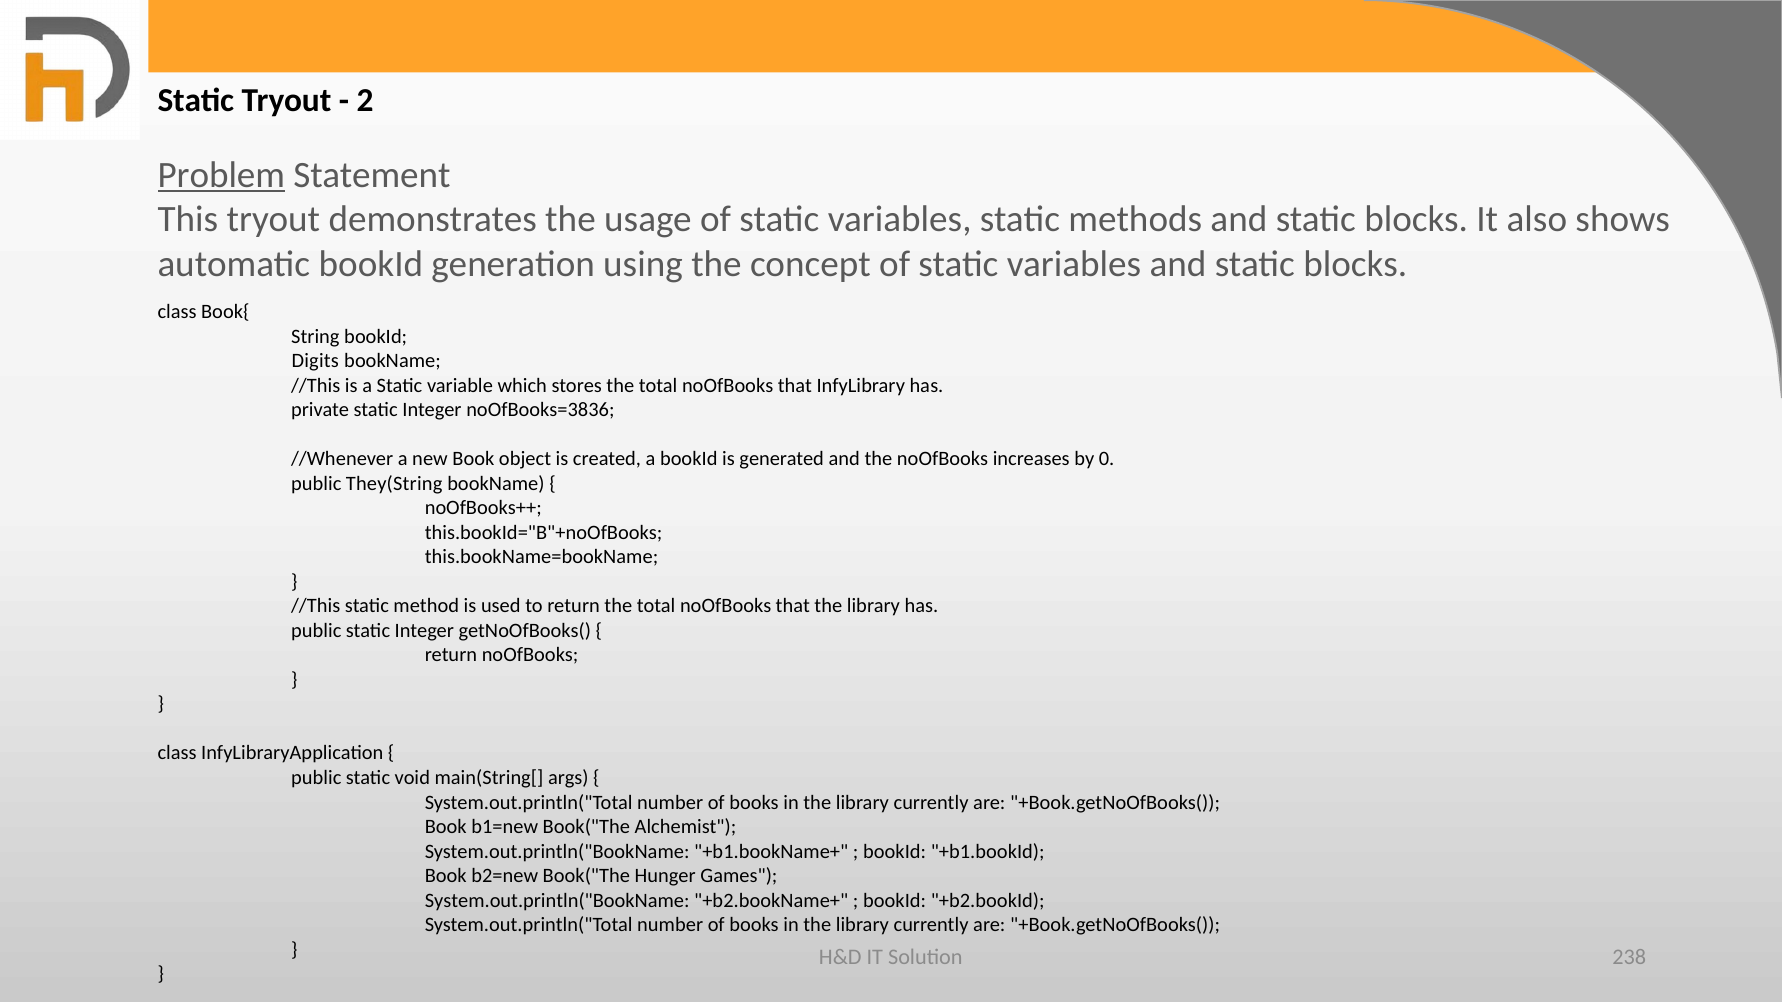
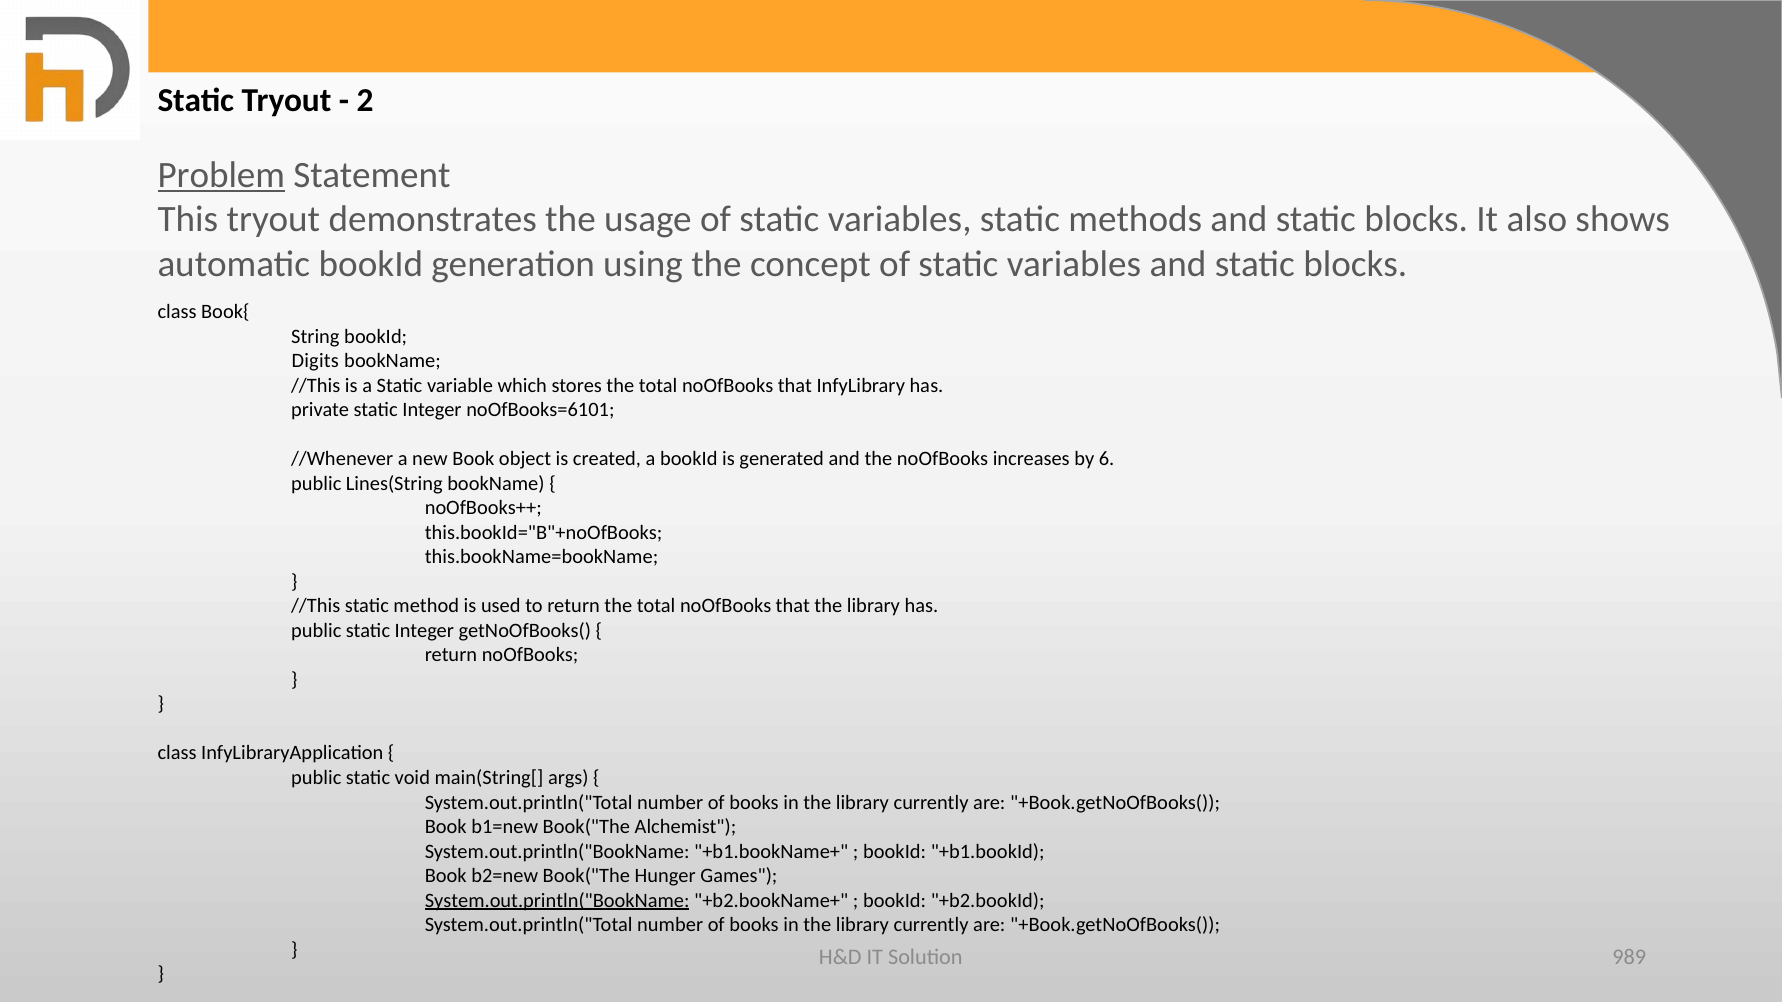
noOfBooks=3836: noOfBooks=3836 -> noOfBooks=6101
0: 0 -> 6
They(String: They(String -> Lines(String
System.out.println("BookName at (557, 901) underline: none -> present
238: 238 -> 989
